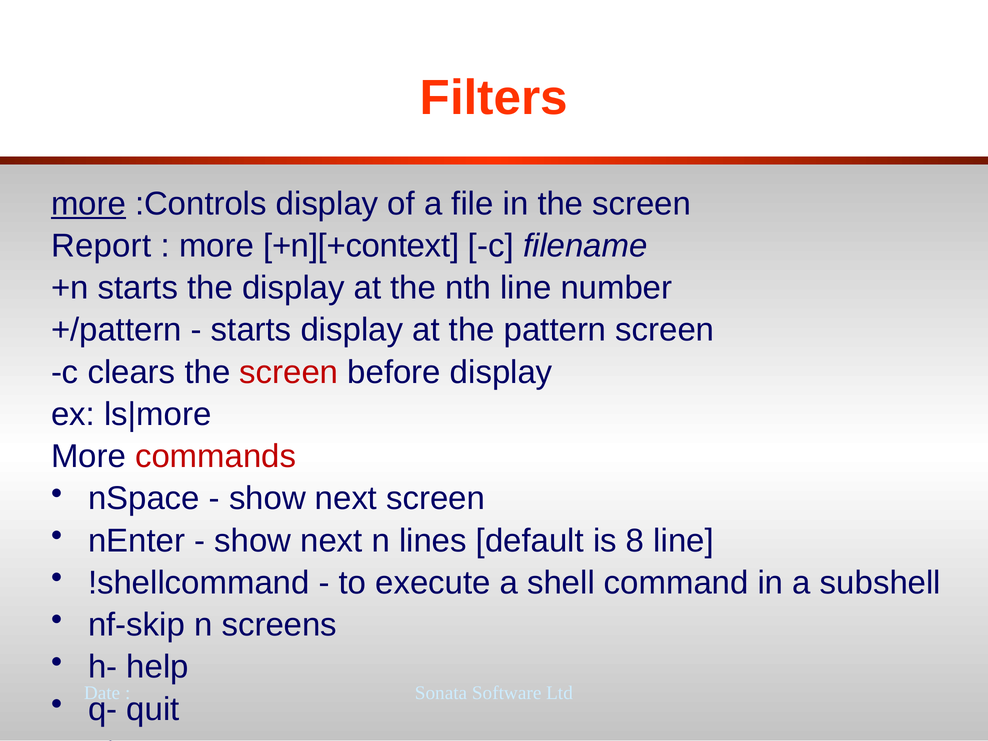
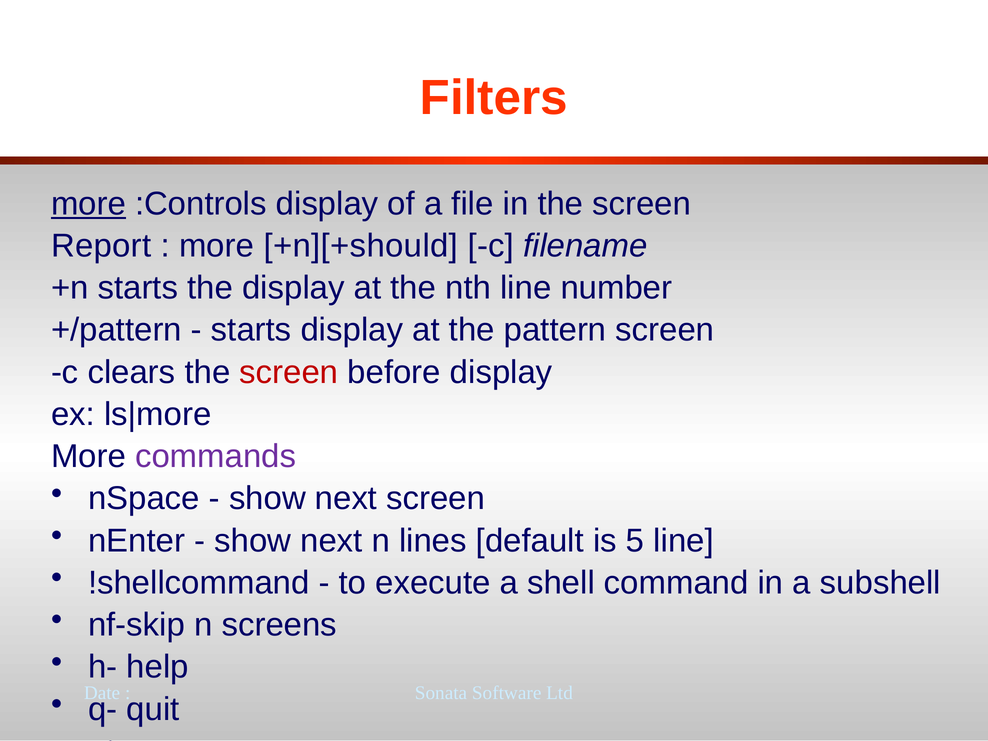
+n][+context: +n][+context -> +n][+should
commands colour: red -> purple
8: 8 -> 5
